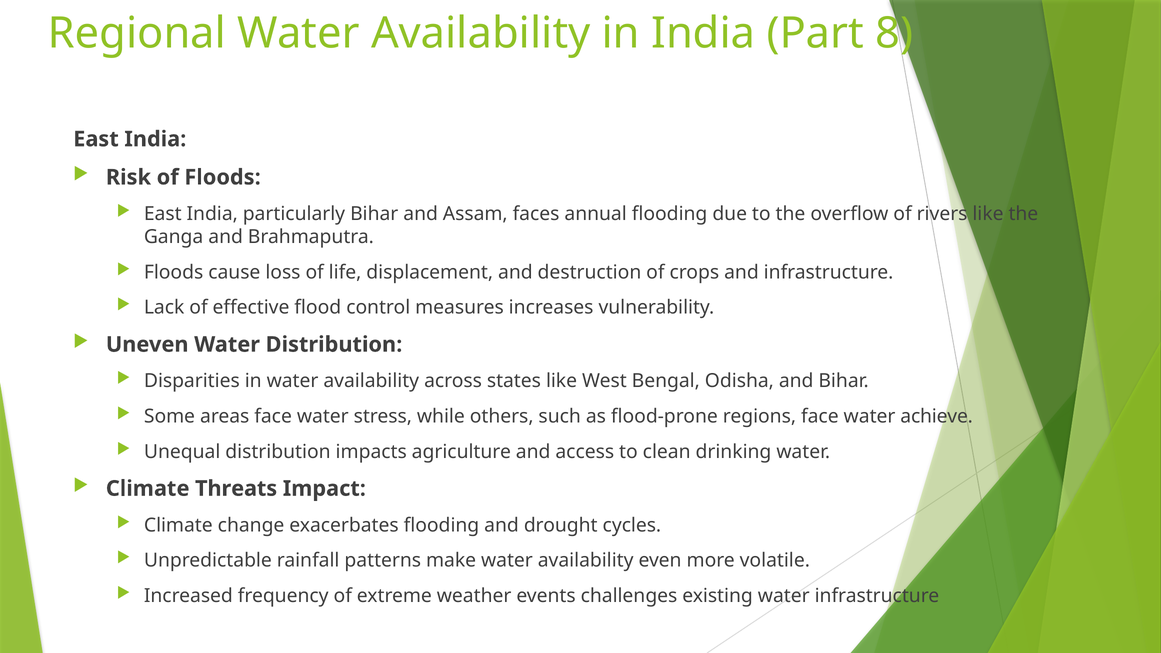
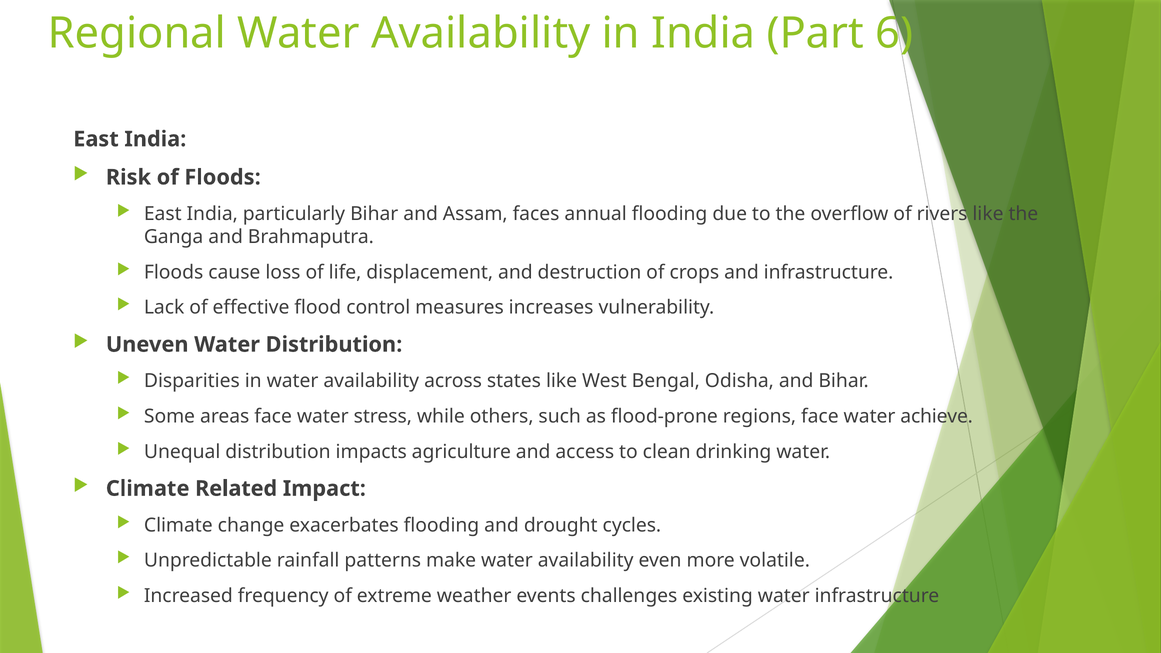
8: 8 -> 6
Threats: Threats -> Related
